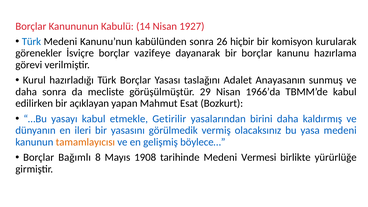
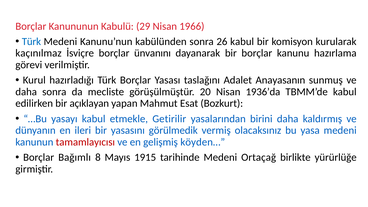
14: 14 -> 29
1927: 1927 -> 1966
26 hiçbir: hiçbir -> kabul
görenekler: görenekler -> kaçınılmaz
vazifeye: vazifeye -> ünvanını
29: 29 -> 20
1966’da: 1966’da -> 1936’da
tamamlayıcısı colour: orange -> red
böylece…: böylece… -> köyden…
1908: 1908 -> 1915
Vermesi: Vermesi -> Ortaçağ
